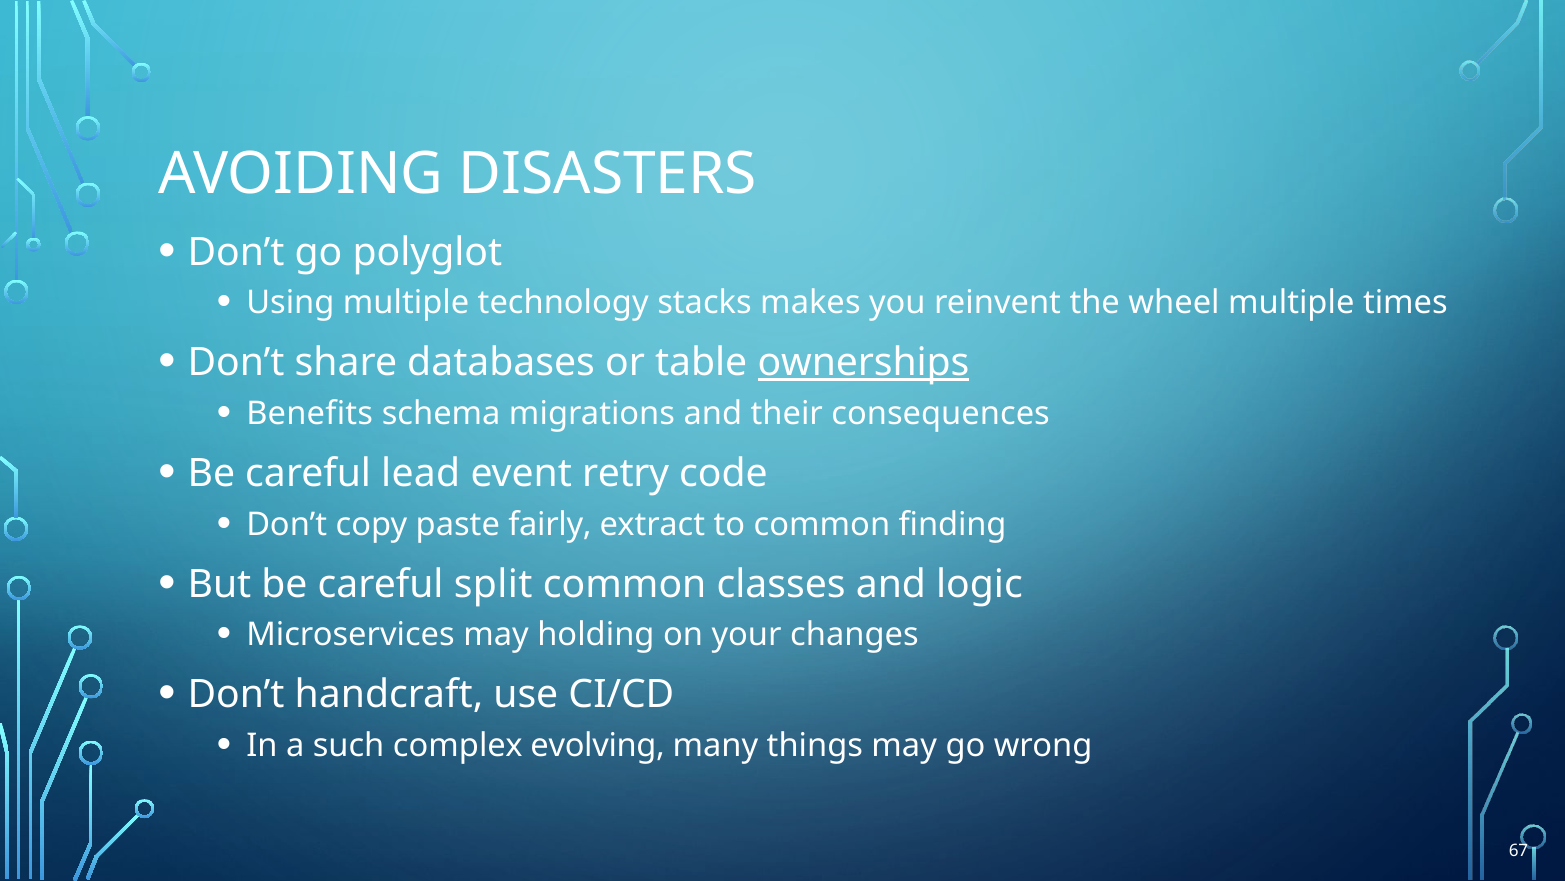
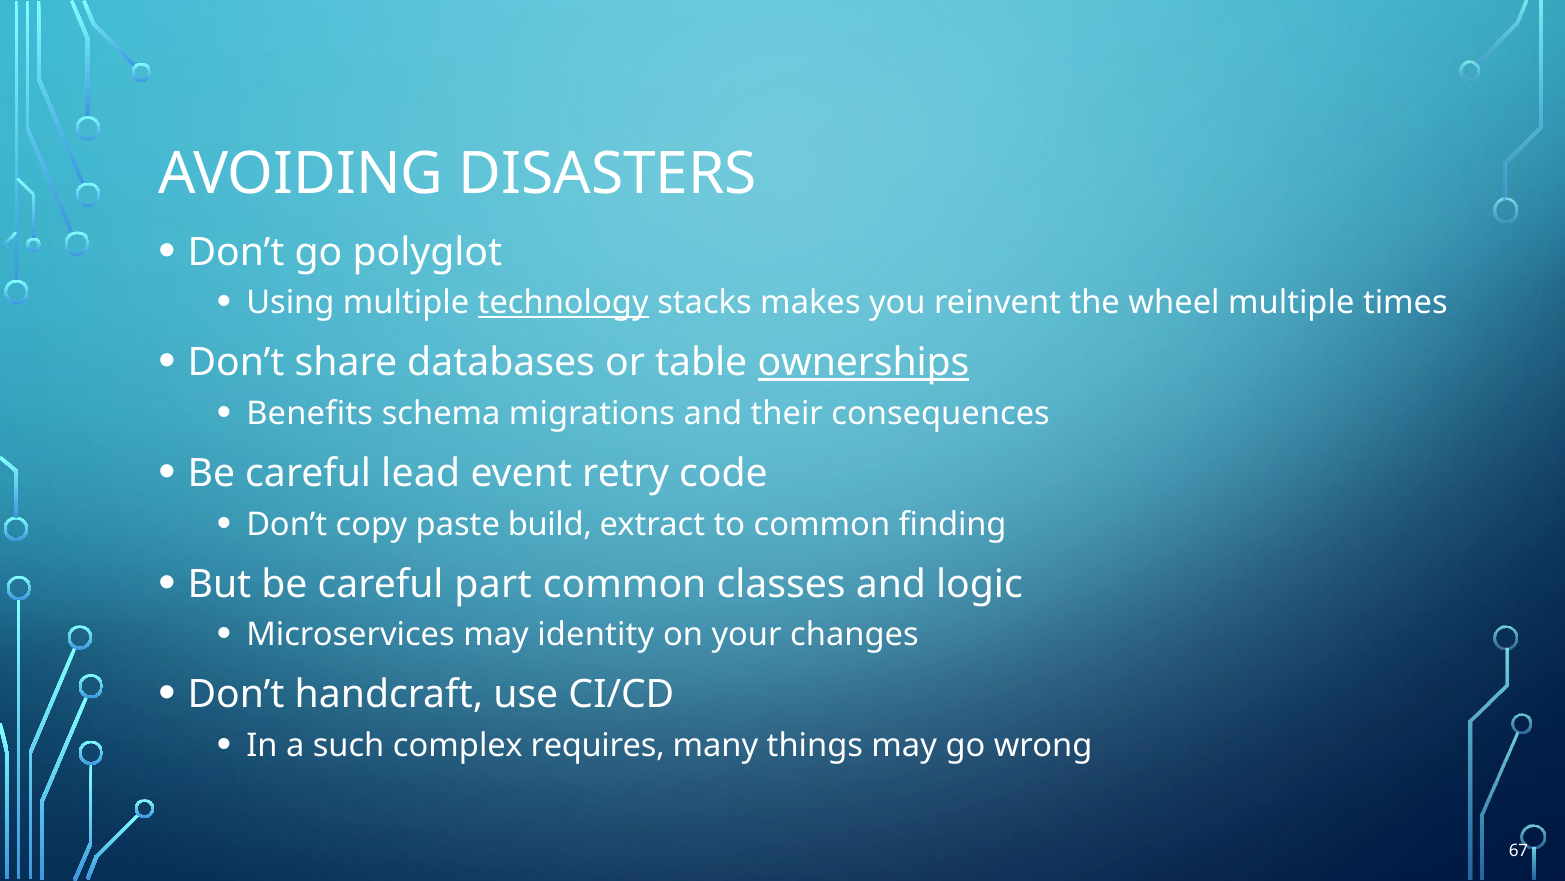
technology underline: none -> present
fairly: fairly -> build
split: split -> part
holding: holding -> identity
evolving: evolving -> requires
